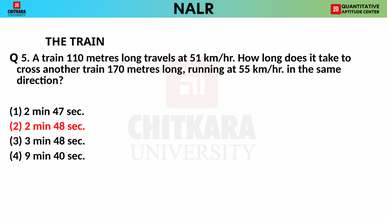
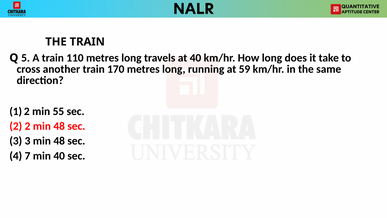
at 51: 51 -> 40
55: 55 -> 59
47: 47 -> 55
9: 9 -> 7
